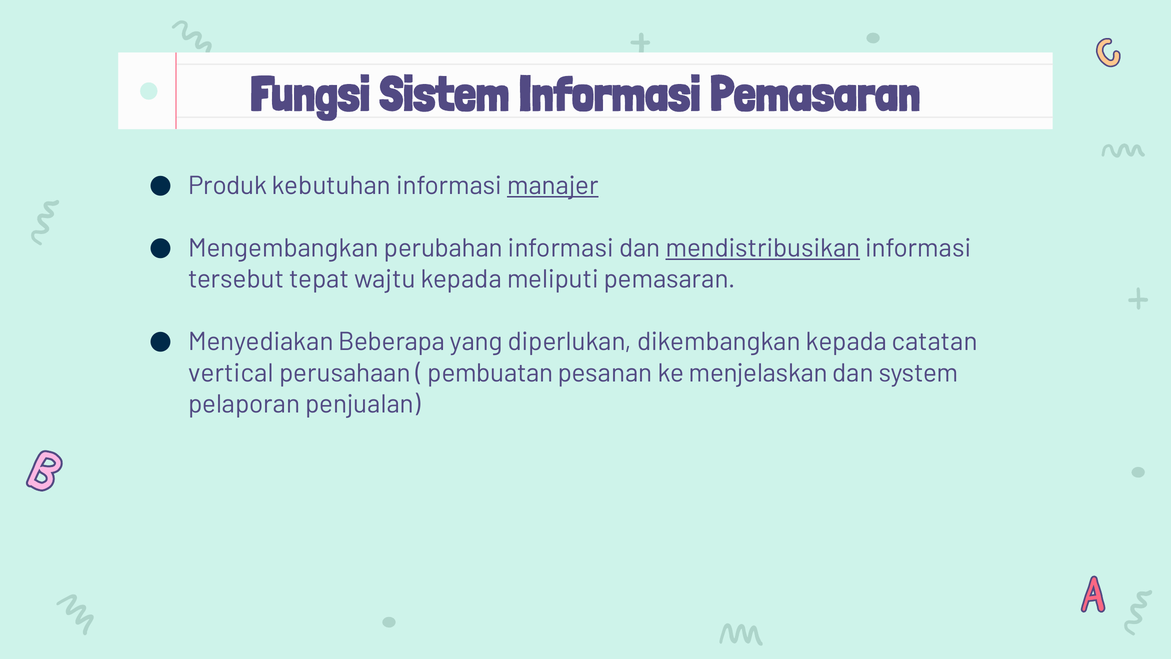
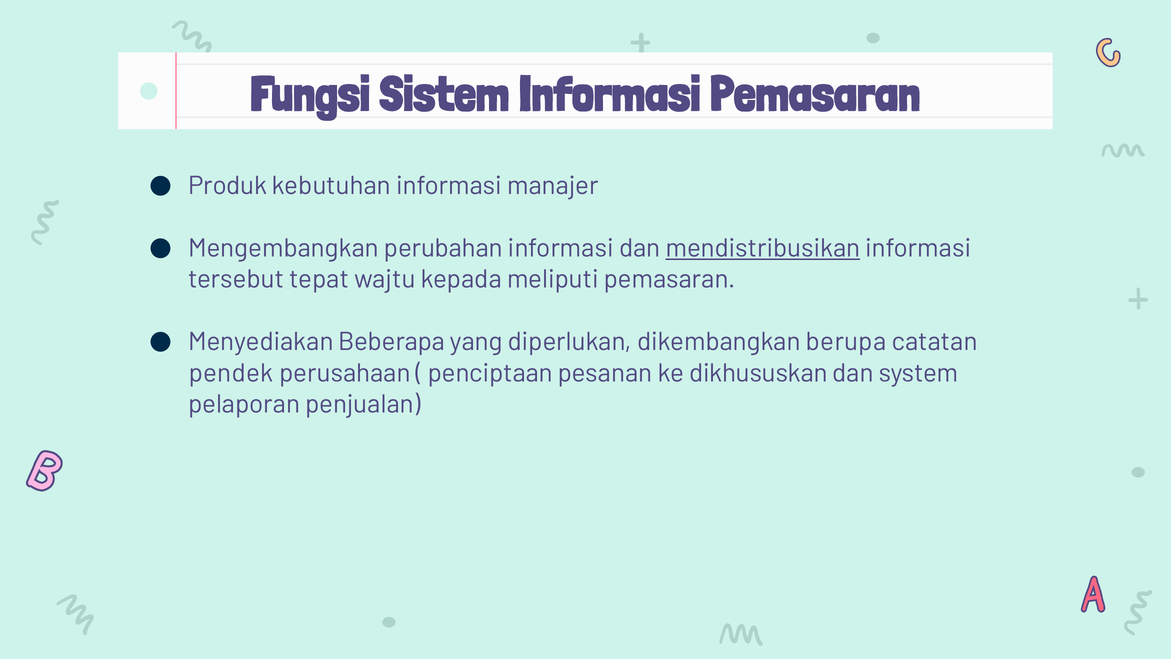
manajer underline: present -> none
dikembangkan kepada: kepada -> berupa
vertical: vertical -> pendek
pembuatan: pembuatan -> penciptaan
menjelaskan: menjelaskan -> dikhususkan
